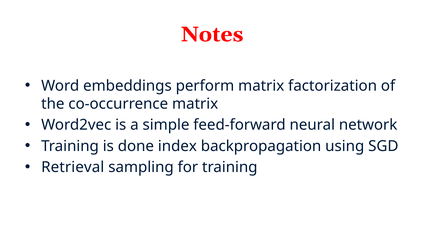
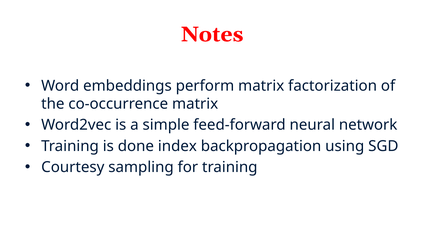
Retrieval: Retrieval -> Courtesy
